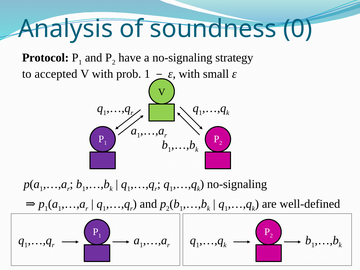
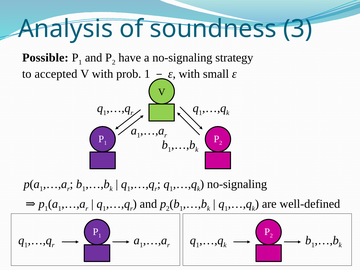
0: 0 -> 3
Protocol: Protocol -> Possible
